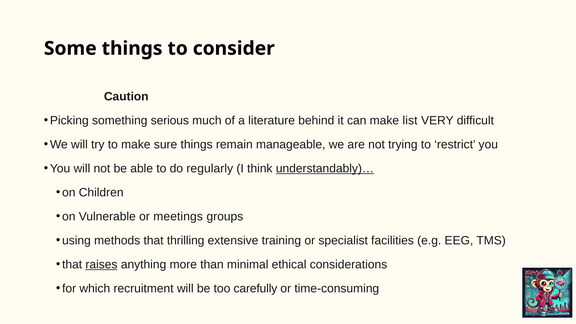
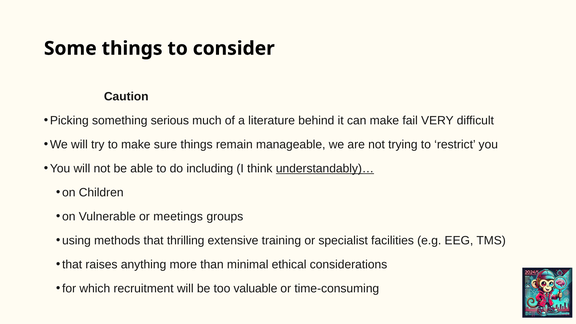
list: list -> fail
regularly: regularly -> including
raises underline: present -> none
carefully: carefully -> valuable
